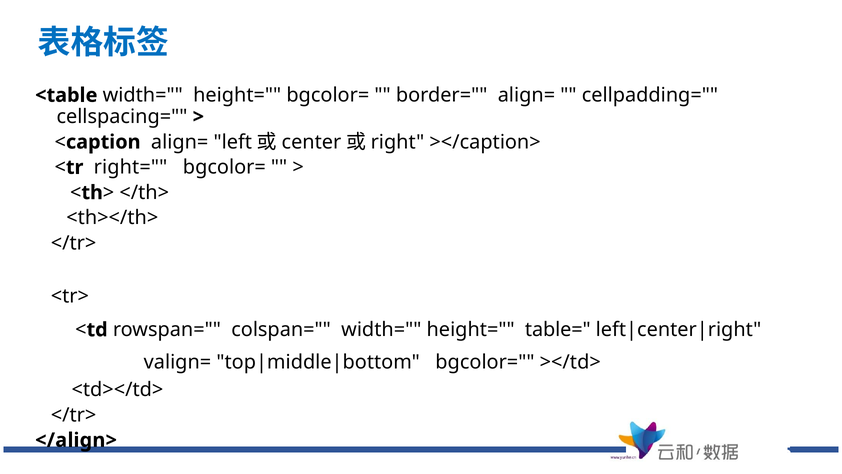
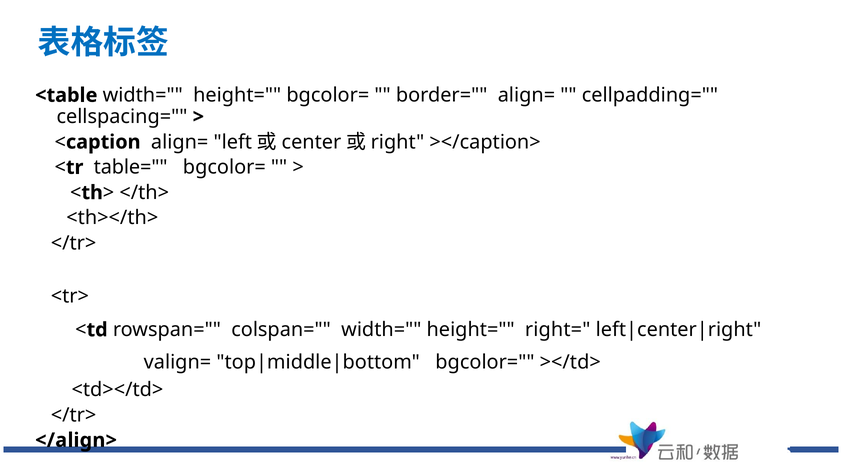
right=: right= -> table=
table=: table= -> right=
